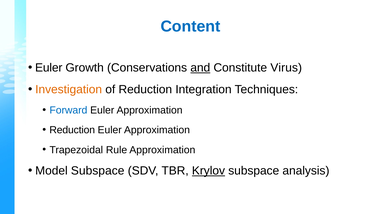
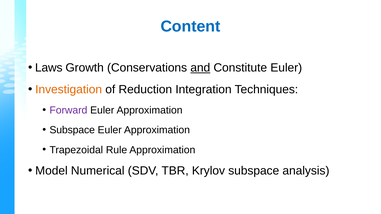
Euler at (49, 68): Euler -> Laws
Constitute Virus: Virus -> Euler
Forward colour: blue -> purple
Reduction at (72, 130): Reduction -> Subspace
Model Subspace: Subspace -> Numerical
Krylov underline: present -> none
